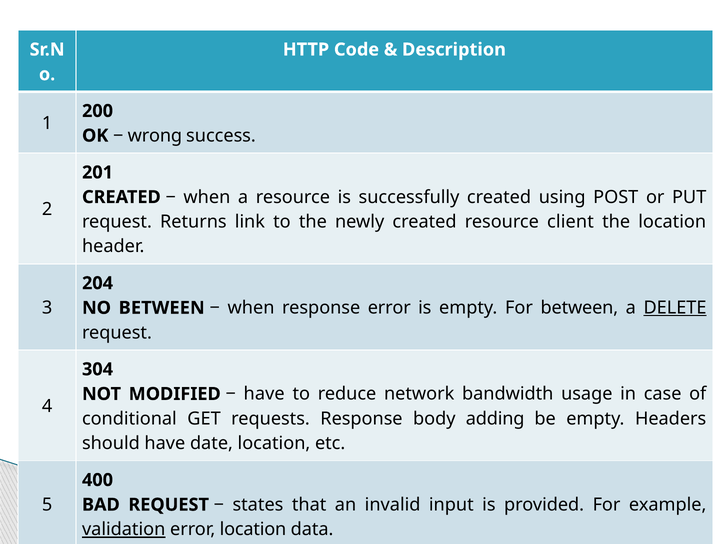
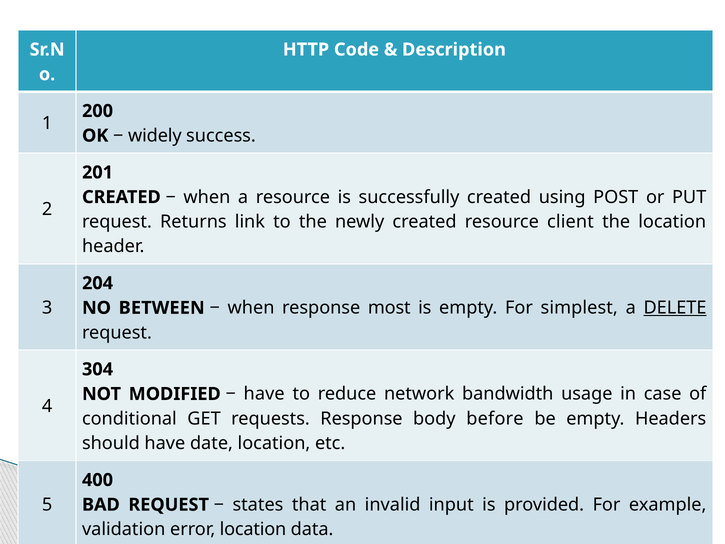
wrong: wrong -> widely
response error: error -> most
For between: between -> simplest
adding: adding -> before
validation underline: present -> none
